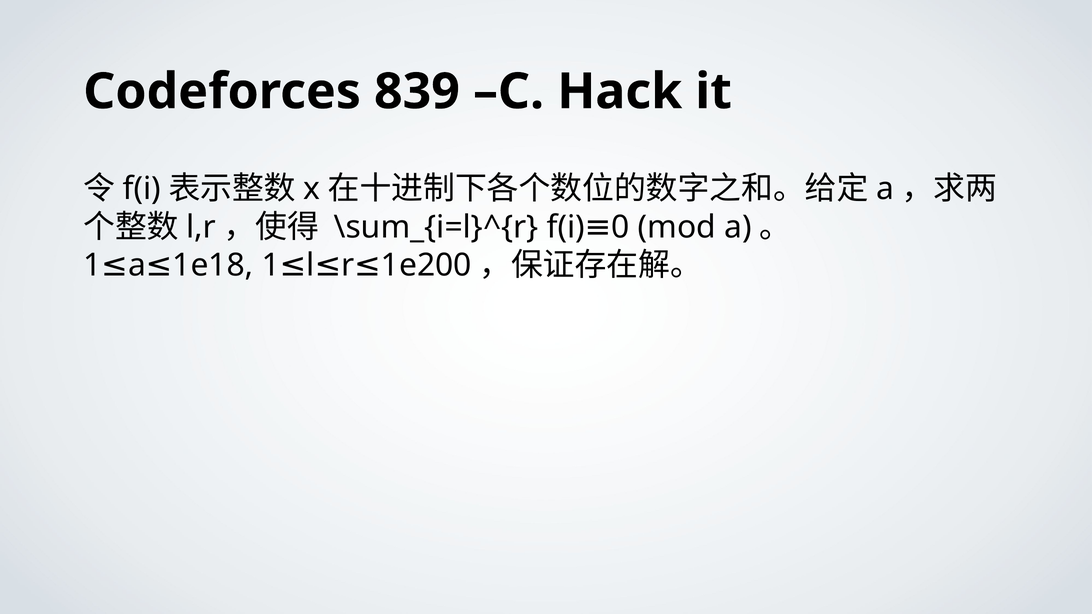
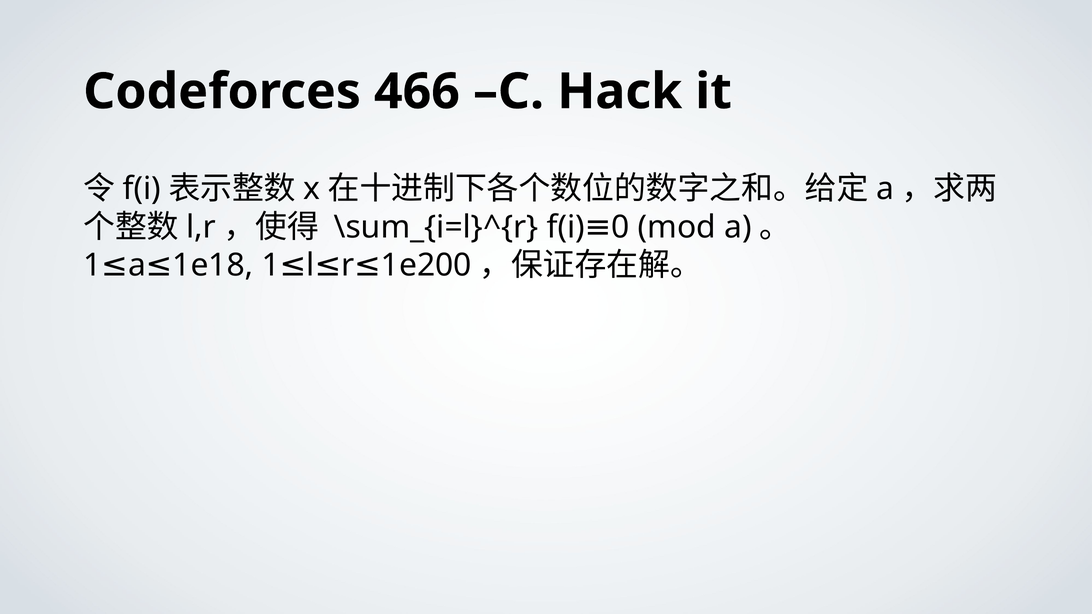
839: 839 -> 466
